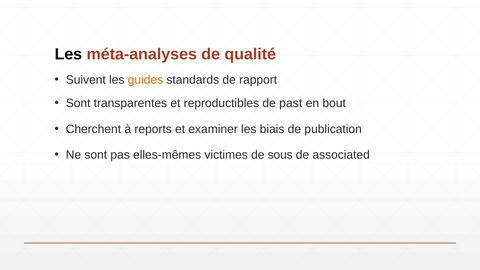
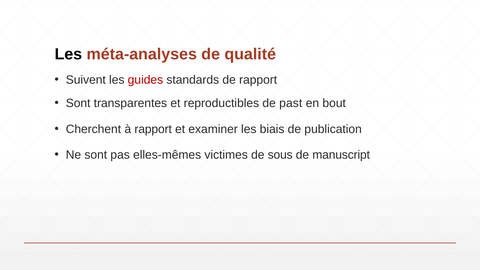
guides colour: orange -> red
à reports: reports -> rapport
associated: associated -> manuscript
